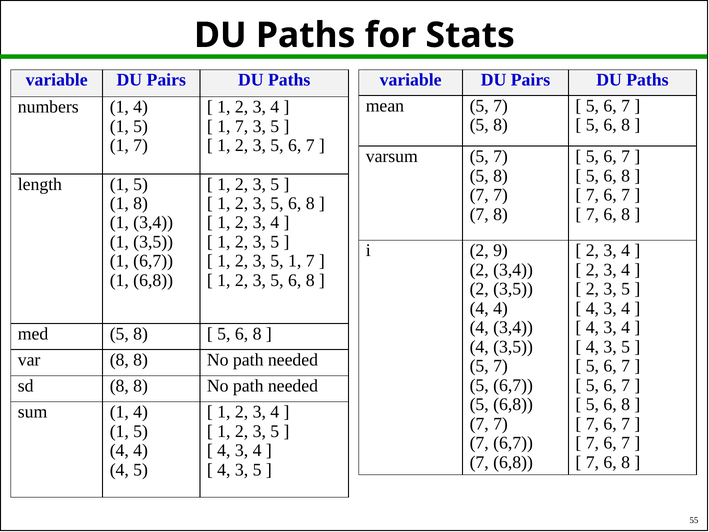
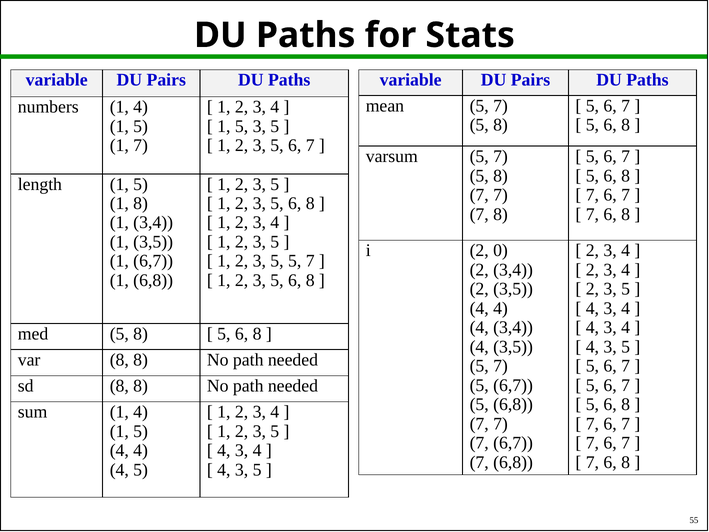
7 at (242, 126): 7 -> 5
9: 9 -> 0
3 5 1: 1 -> 5
